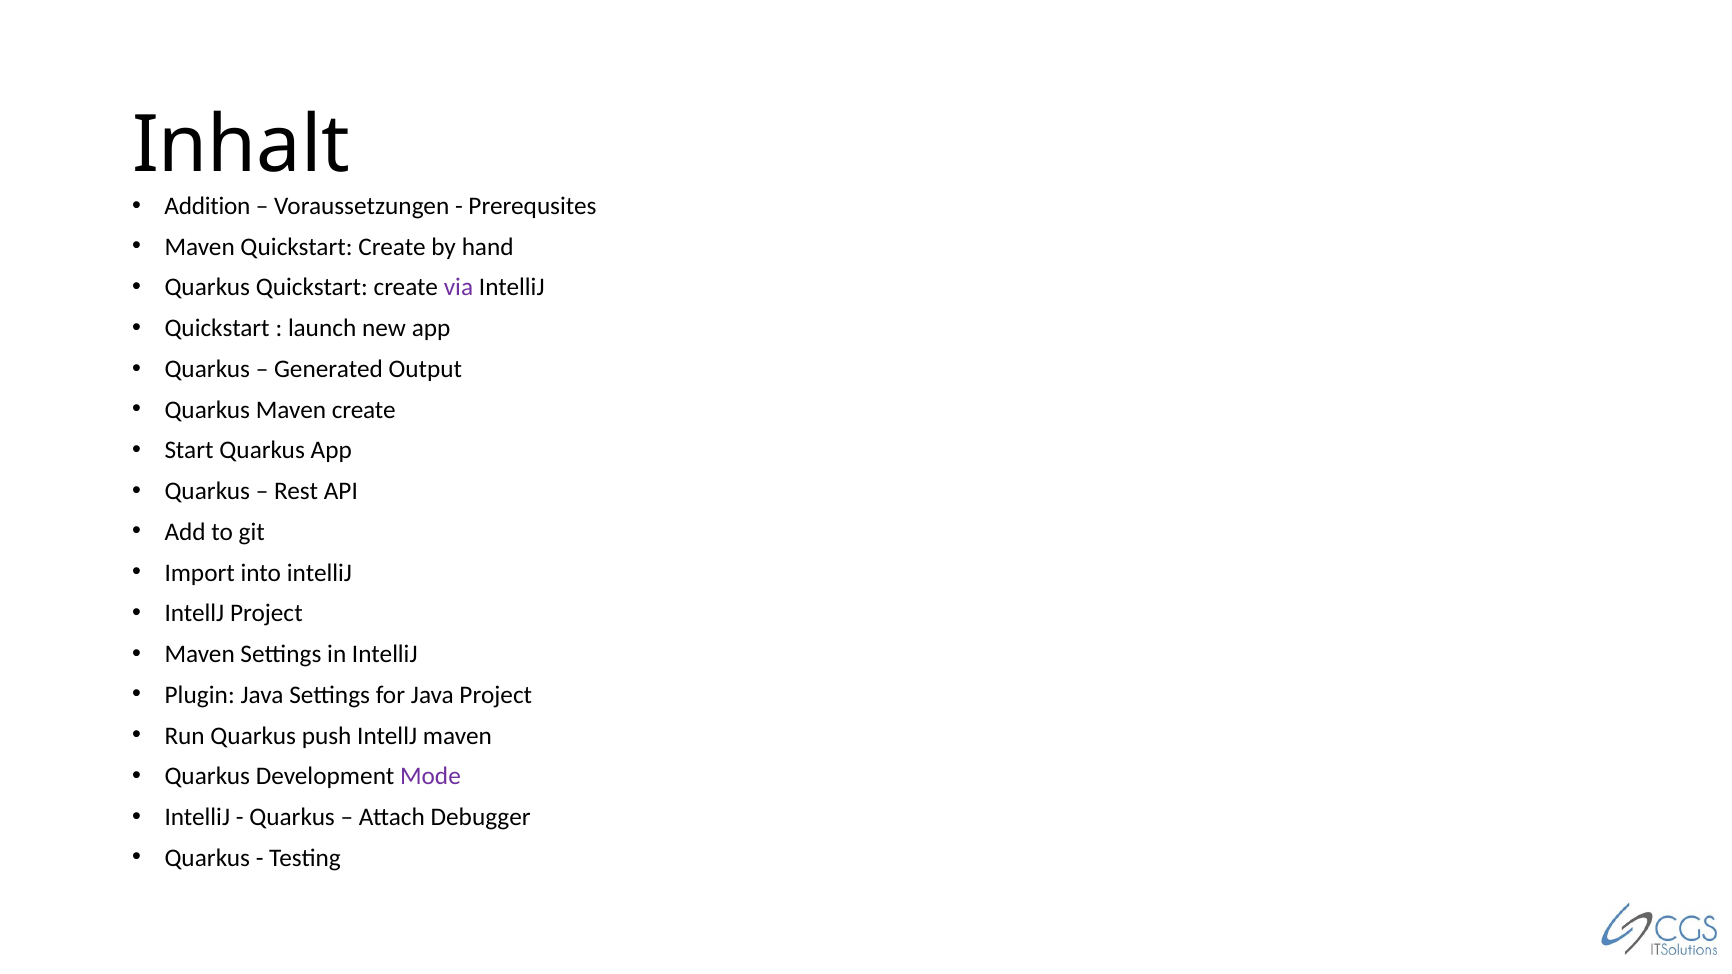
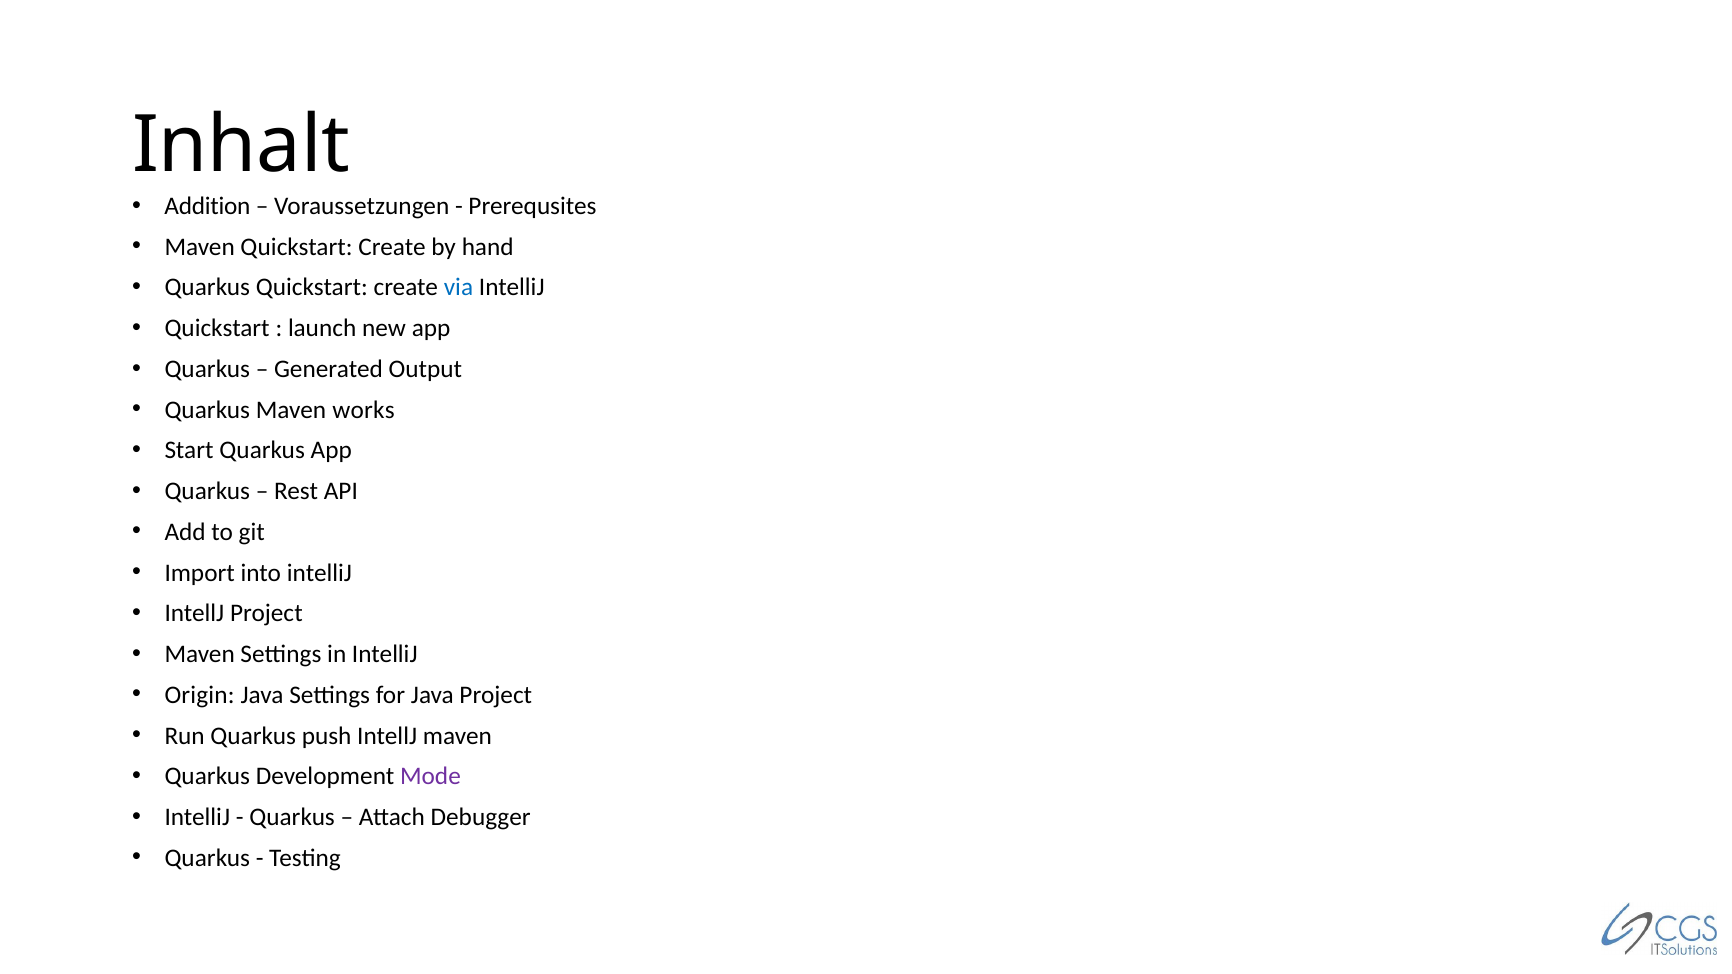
via colour: purple -> blue
Maven create: create -> works
Plugin: Plugin -> Origin
